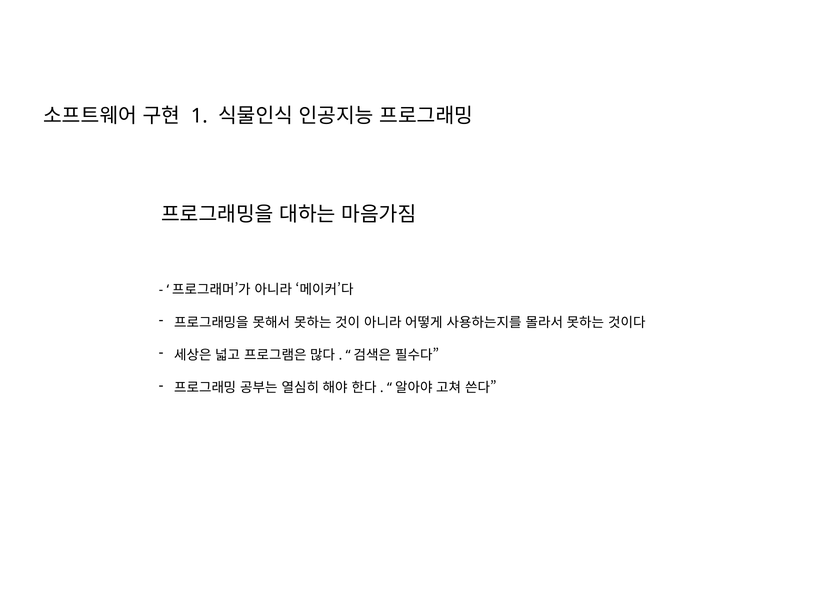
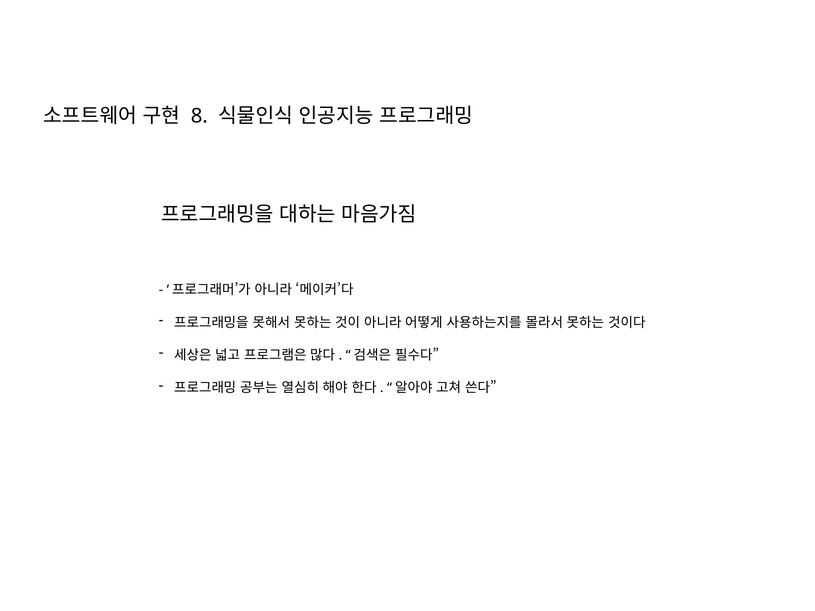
1: 1 -> 8
